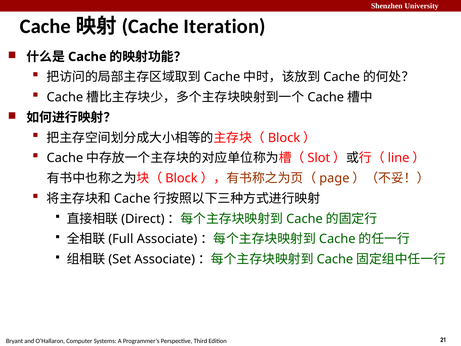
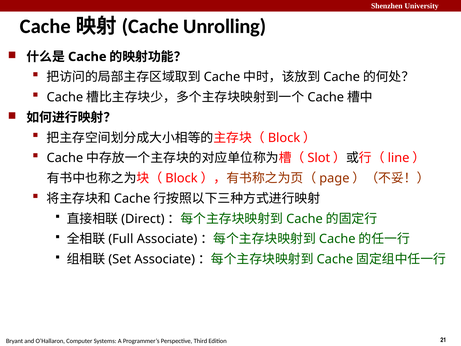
Iteration: Iteration -> Unrolling
